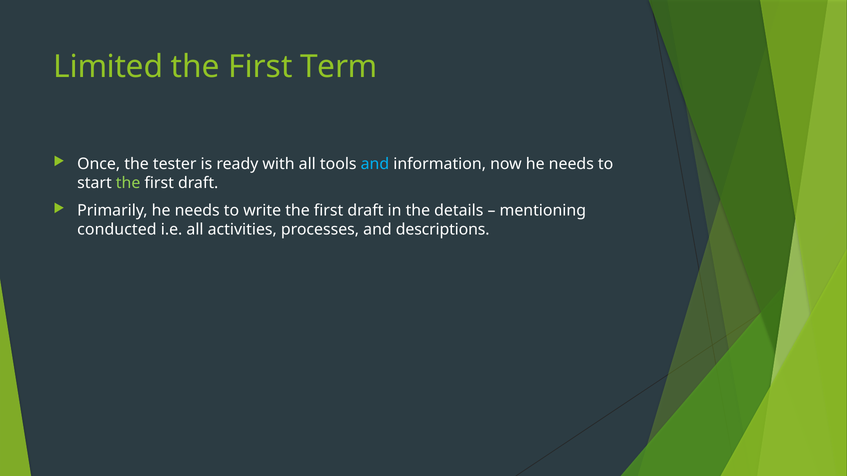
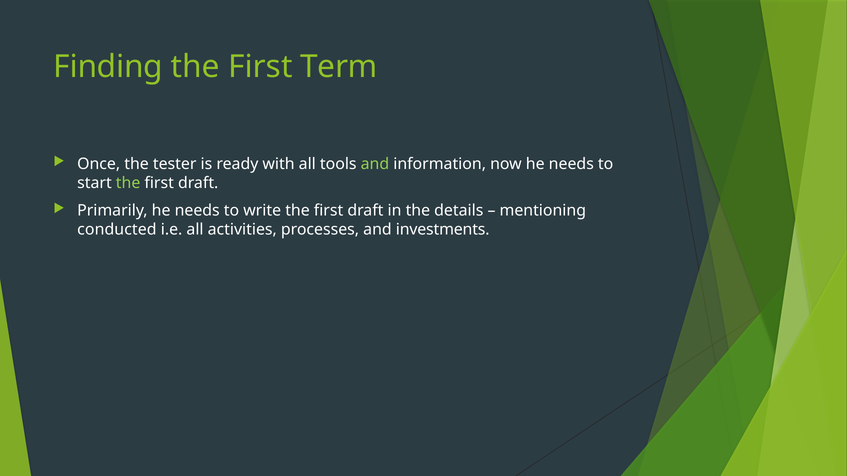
Limited: Limited -> Finding
and at (375, 164) colour: light blue -> light green
descriptions: descriptions -> investments
